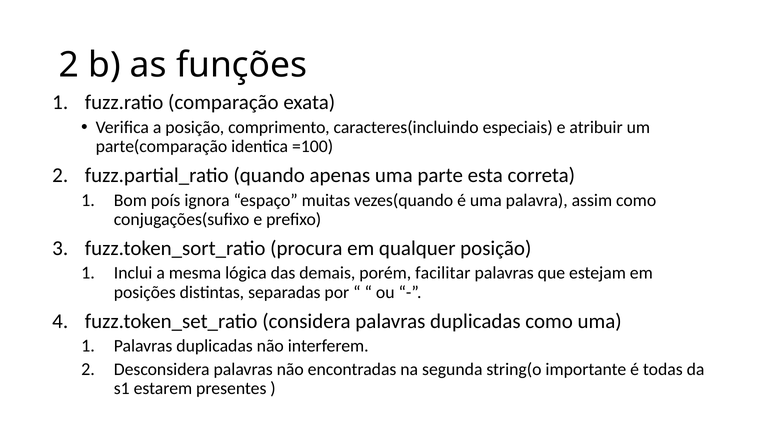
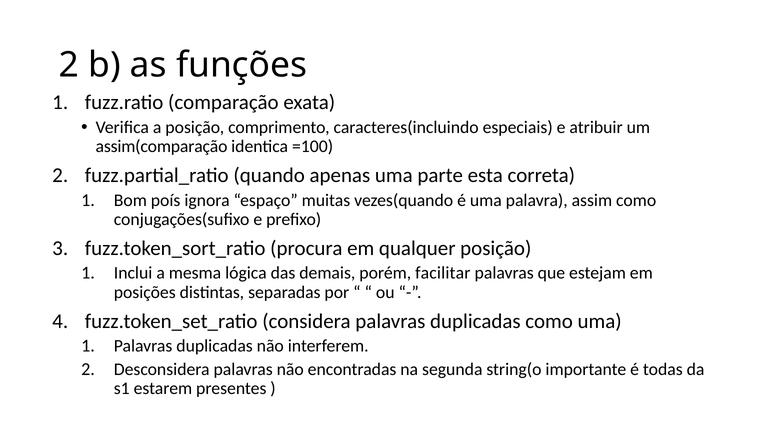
parte(comparação: parte(comparação -> assim(comparação
